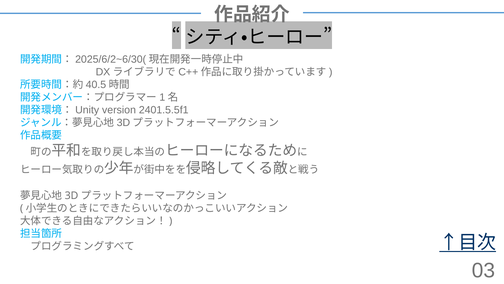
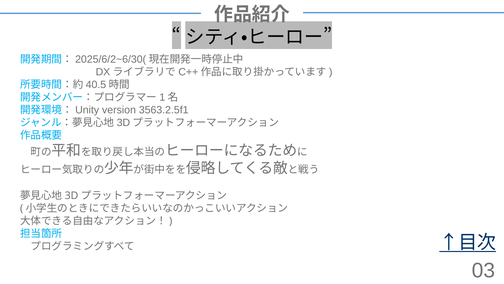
2401.5.5f1: 2401.5.5f1 -> 3563.2.5f1
